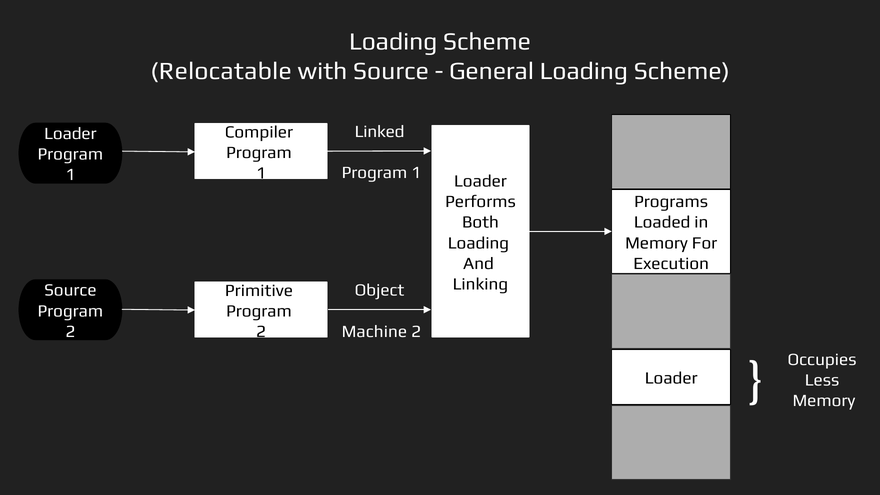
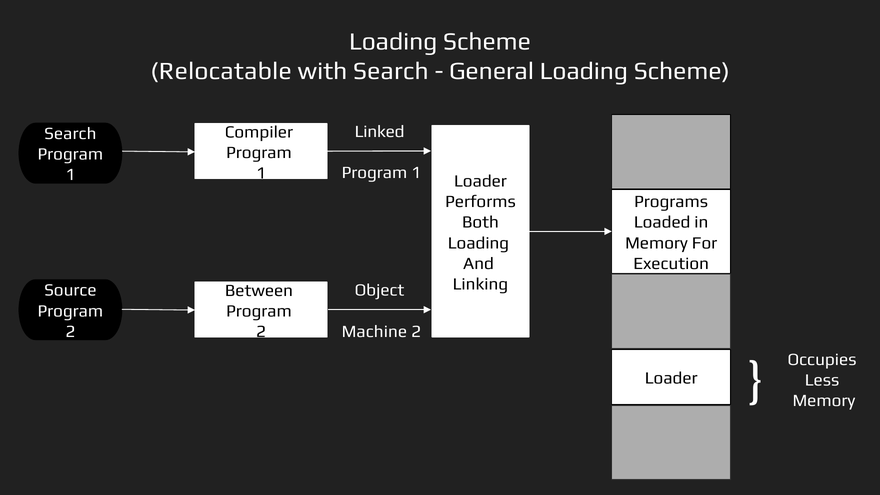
with Source: Source -> Search
Loader at (70, 134): Loader -> Search
Primitive: Primitive -> Between
